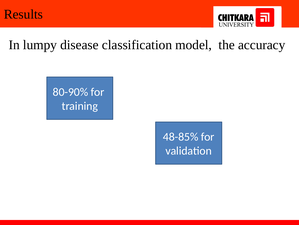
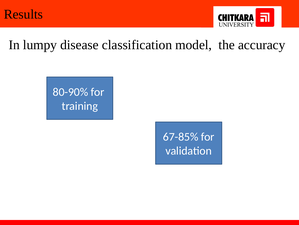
48-85%: 48-85% -> 67-85%
